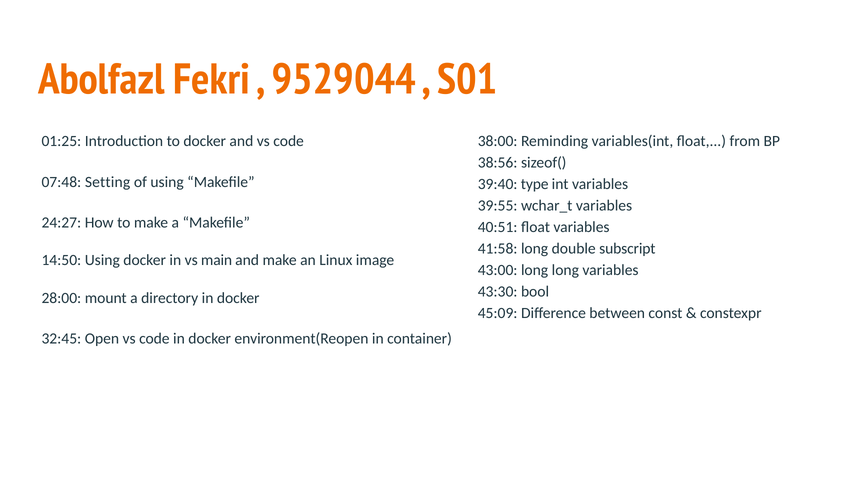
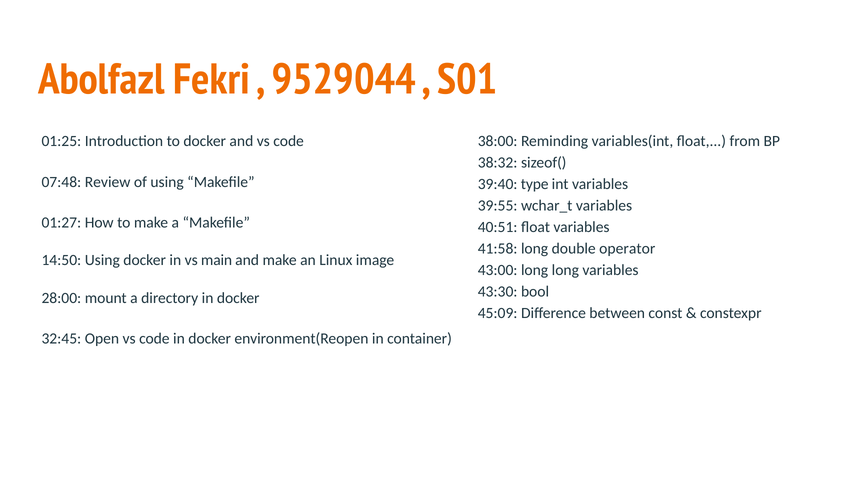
38:56: 38:56 -> 38:32
Setting: Setting -> Review
24:27: 24:27 -> 01:27
subscript: subscript -> operator
